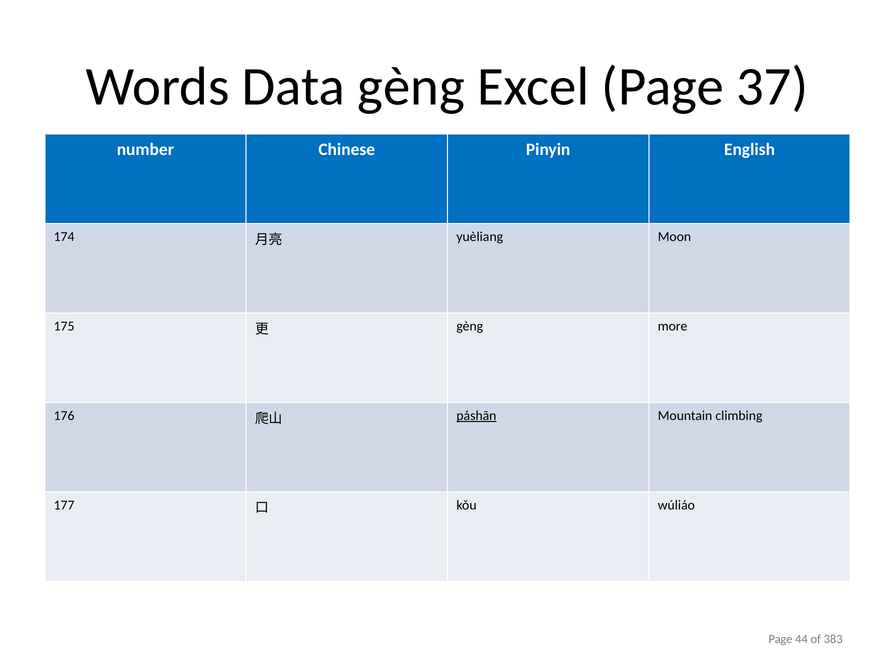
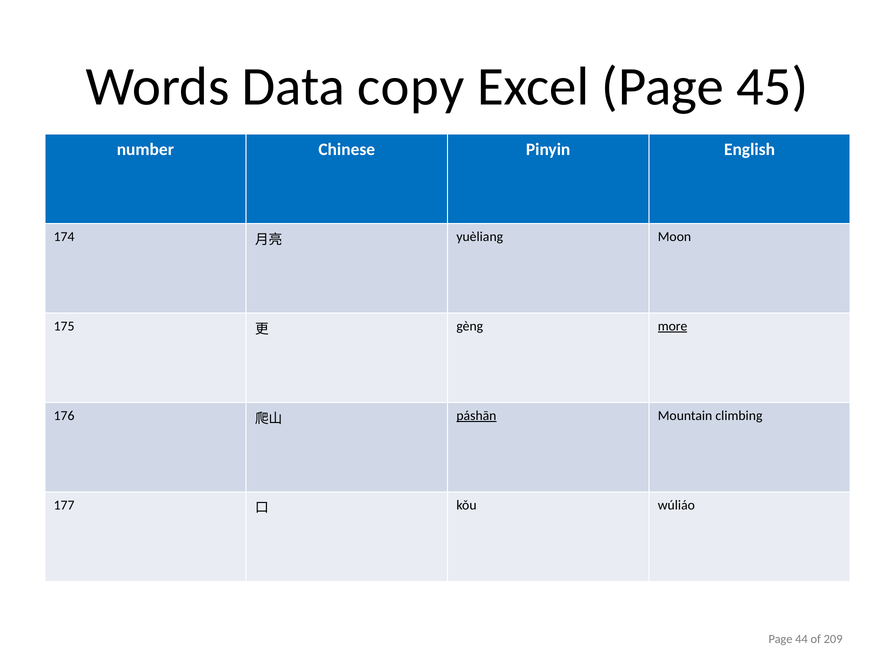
Data gèng: gèng -> copy
37: 37 -> 45
more underline: none -> present
383: 383 -> 209
